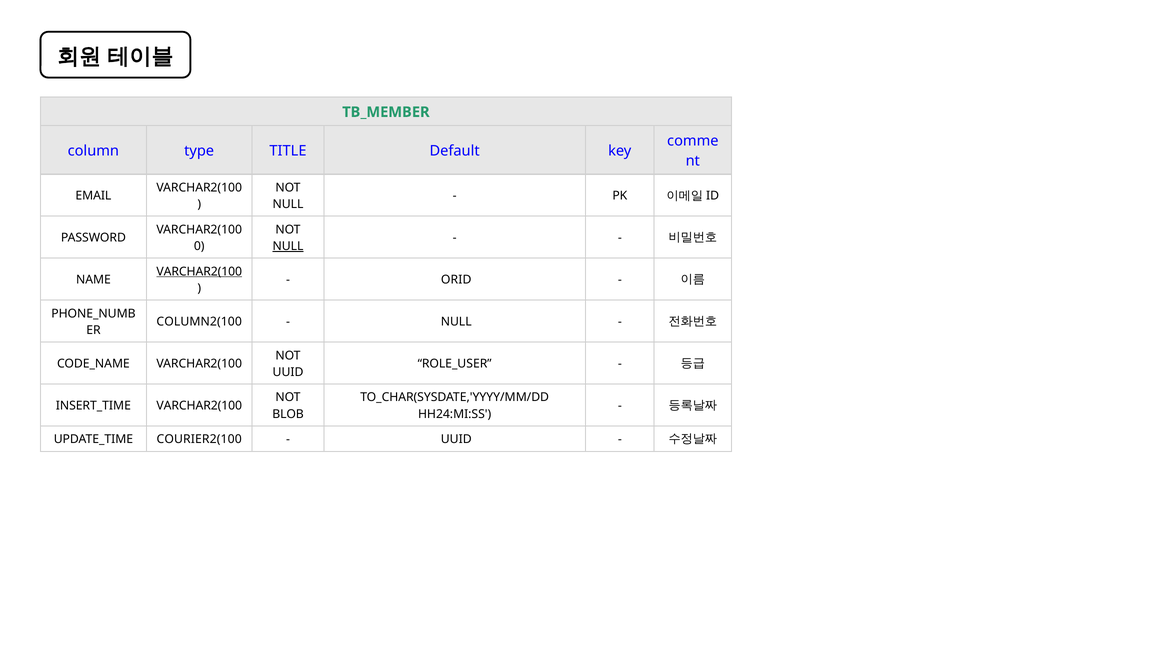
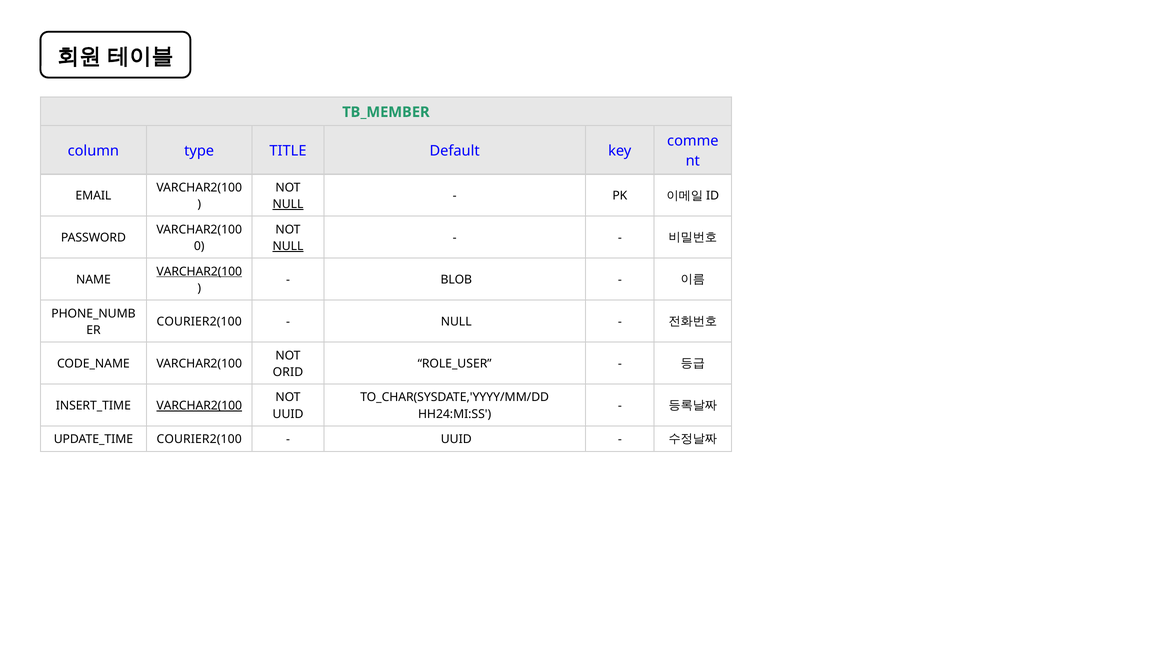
NULL at (288, 204) underline: none -> present
ORID: ORID -> BLOB
COLUMN2(100 at (199, 322): COLUMN2(100 -> COURIER2(100
UUID at (288, 372): UUID -> ORID
VARCHAR2(100 at (199, 406) underline: none -> present
BLOB at (288, 414): BLOB -> UUID
